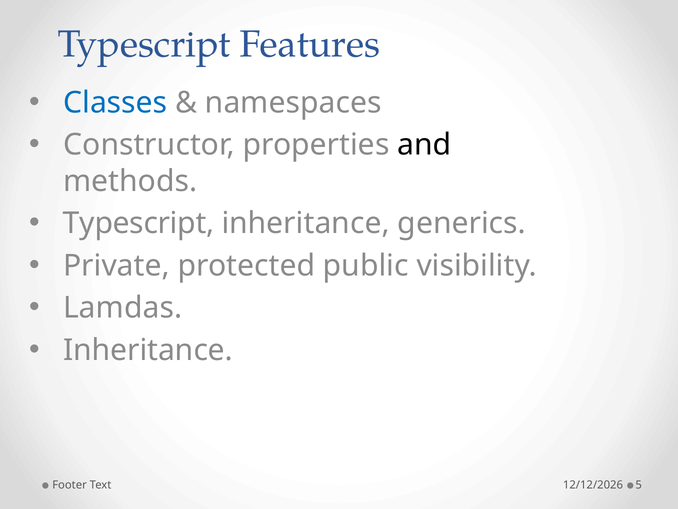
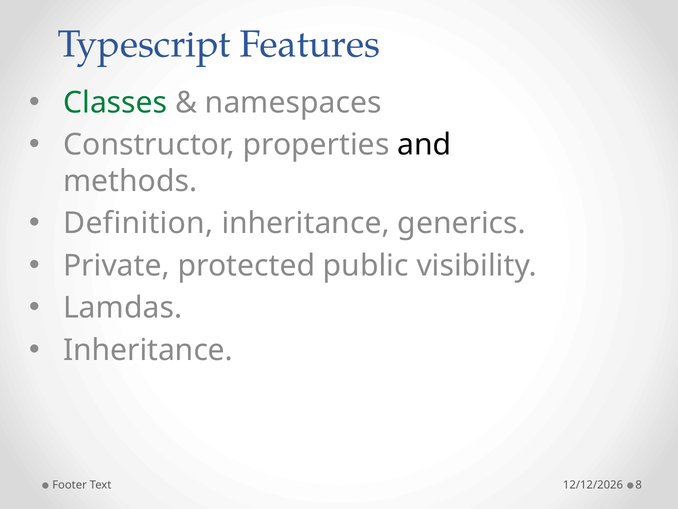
Classes colour: blue -> green
Typescript at (139, 223): Typescript -> Definition
5: 5 -> 8
